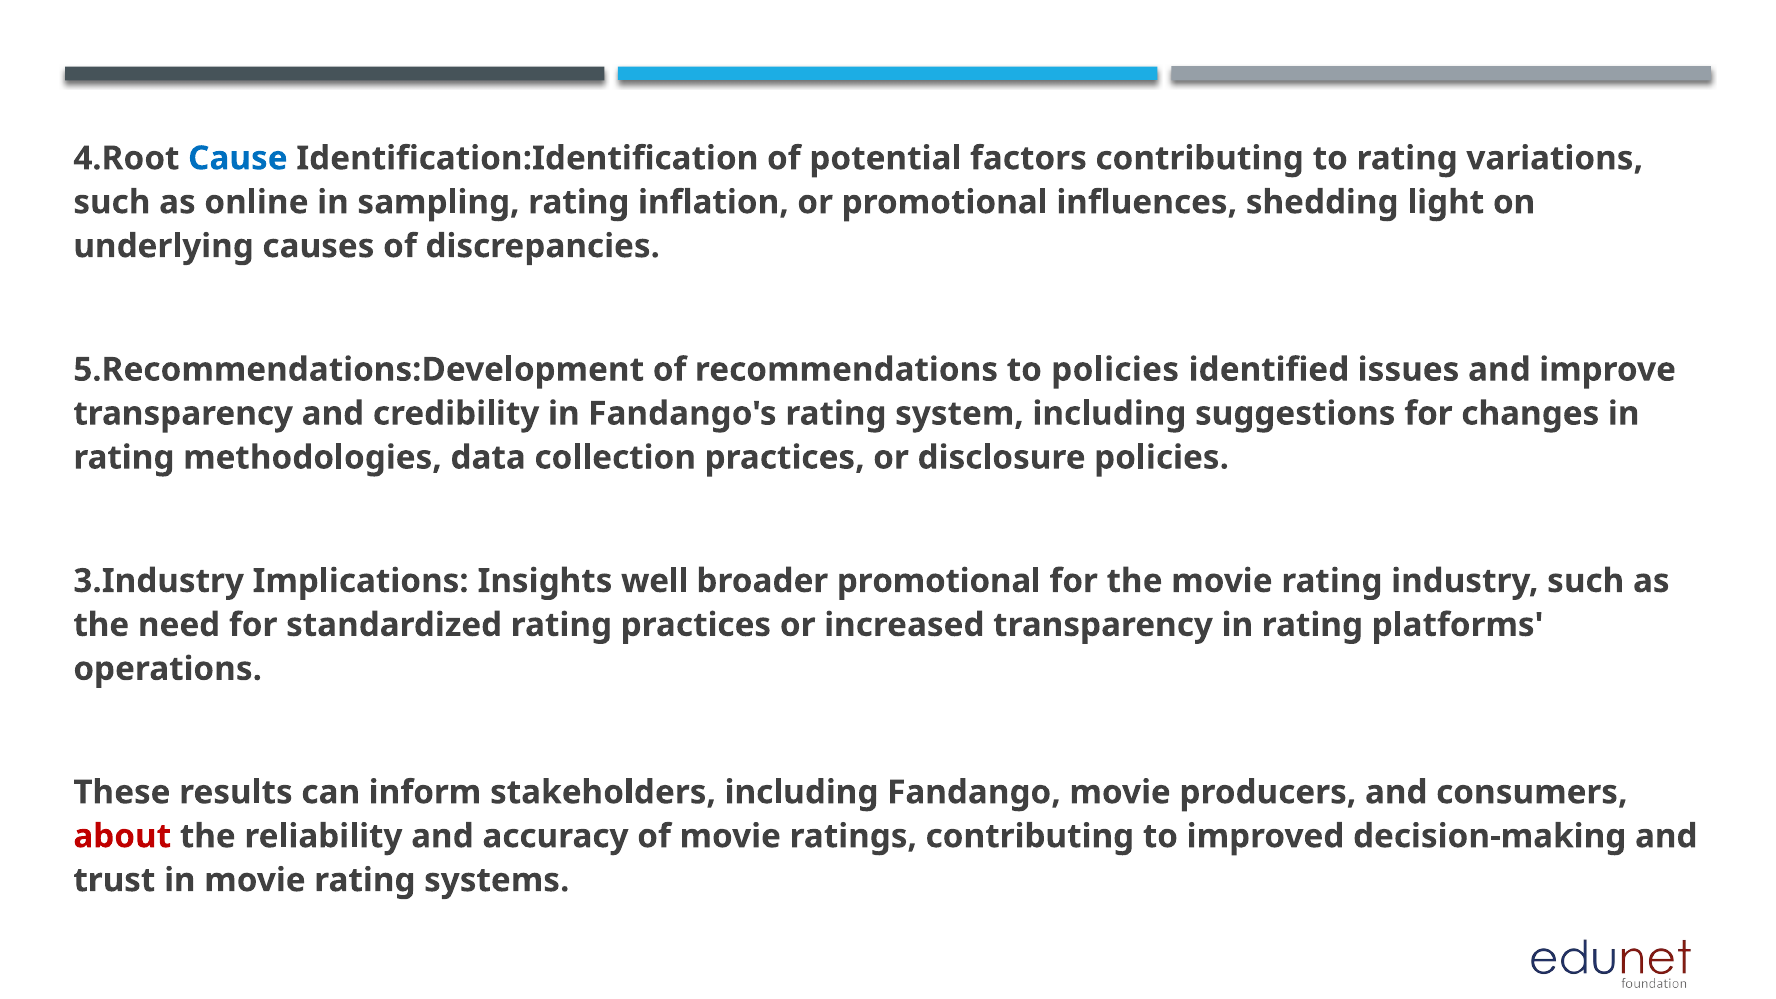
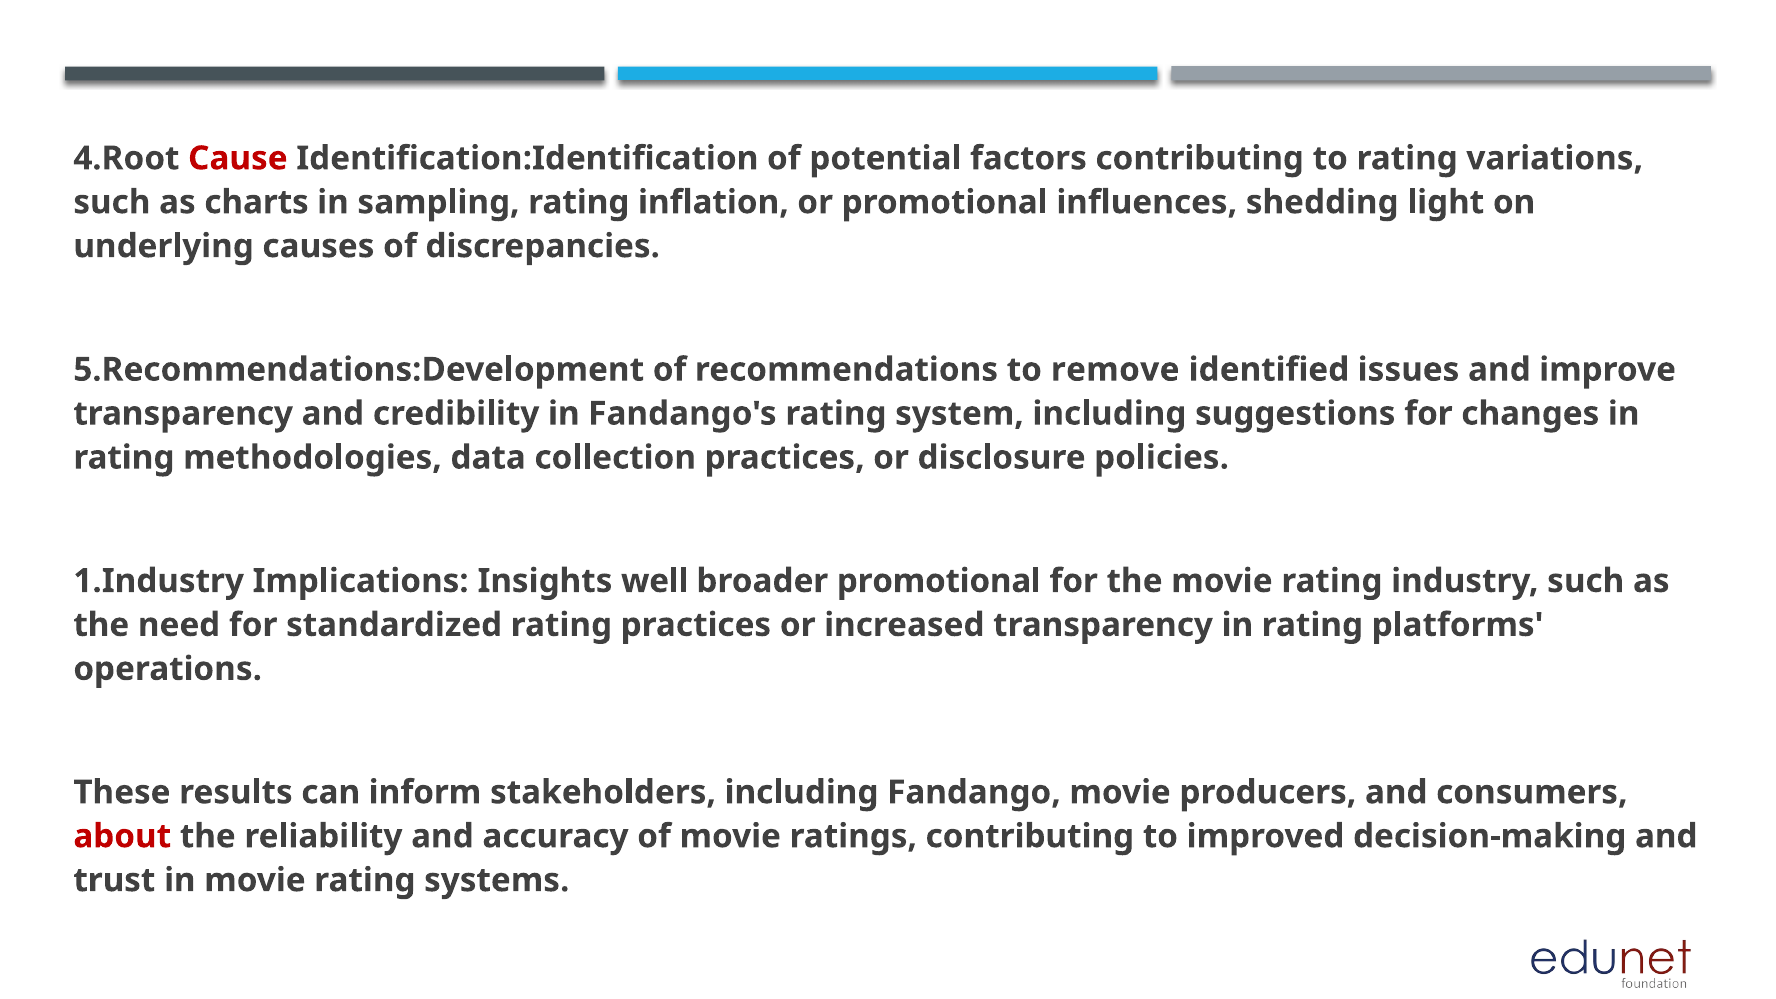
Cause colour: blue -> red
online: online -> charts
to policies: policies -> remove
3.Industry: 3.Industry -> 1.Industry
